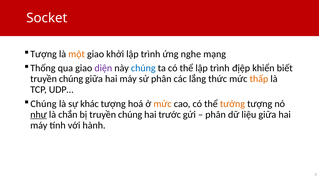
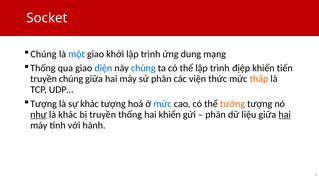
Tượng at (44, 54): Tượng -> Chúng
một colour: orange -> blue
nghe: nghe -> dung
diện colour: purple -> blue
biết: biết -> tiến
lắng: lắng -> viện
Chúng at (43, 104): Chúng -> Tượng
mức at (163, 104) colour: orange -> blue
là chắn: chắn -> khác
bị truyền chúng: chúng -> thống
hai trước: trước -> khiển
hai at (285, 115) underline: none -> present
